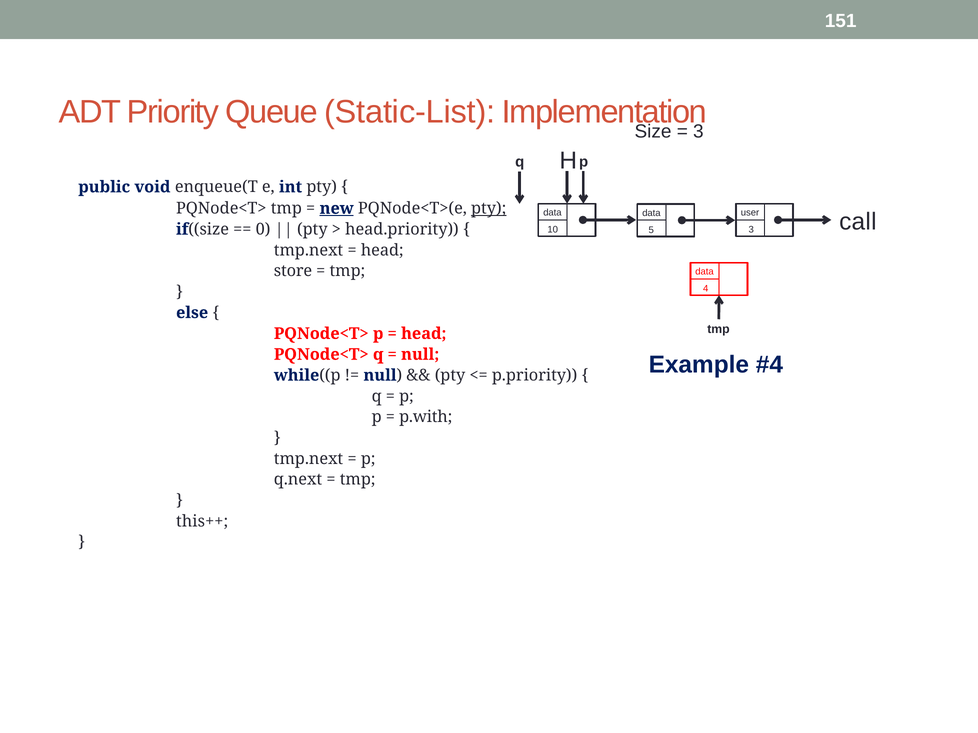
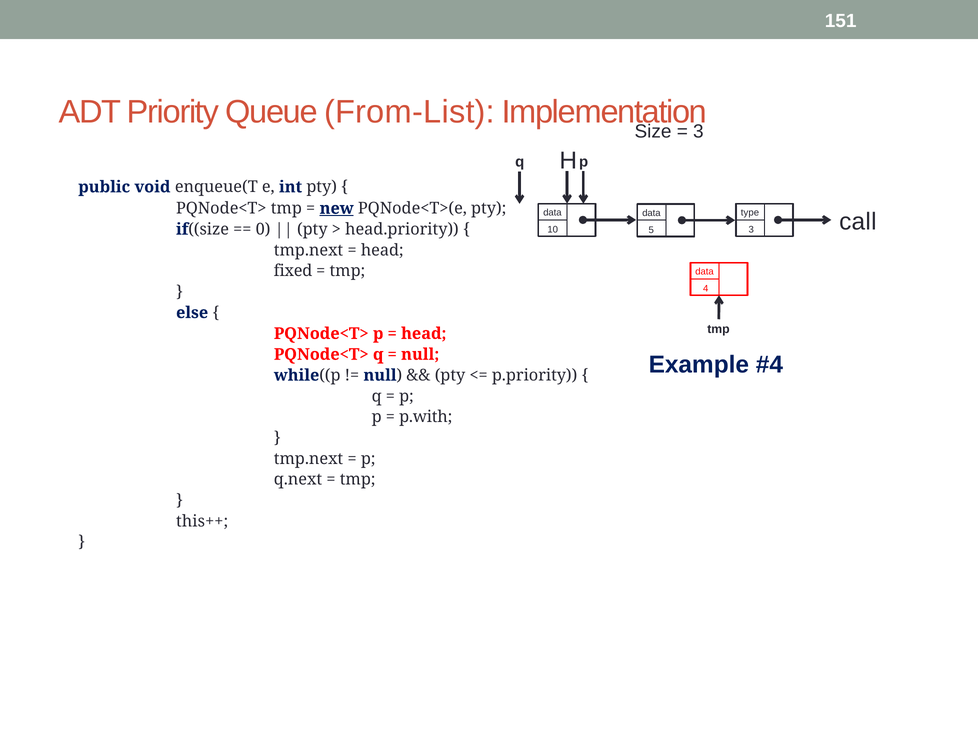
Static-List: Static-List -> From-List
pty at (489, 209) underline: present -> none
user: user -> type
store: store -> fixed
